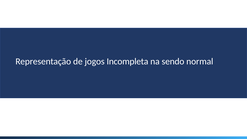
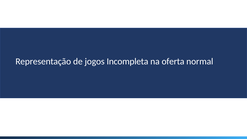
sendo: sendo -> oferta
